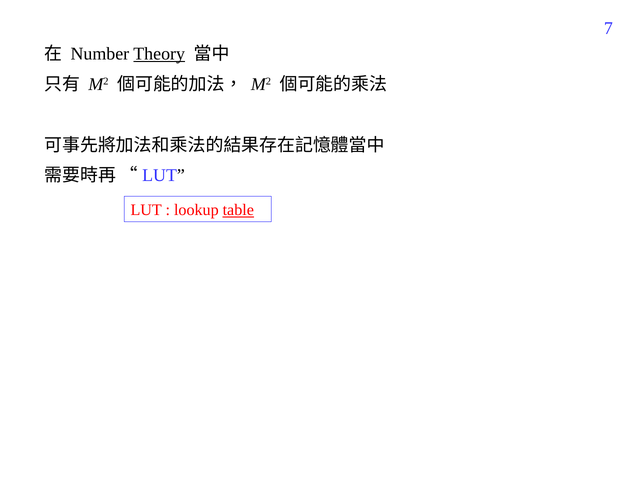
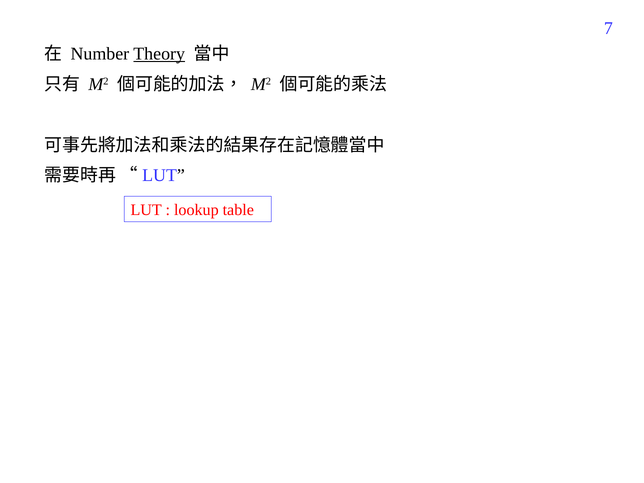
table underline: present -> none
